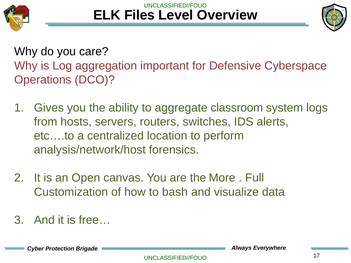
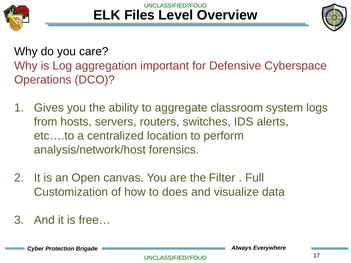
More: More -> Filter
bash: bash -> does
